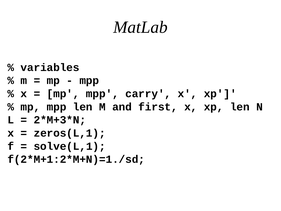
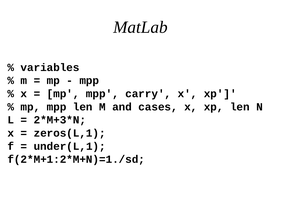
first: first -> cases
solve(L,1: solve(L,1 -> under(L,1
